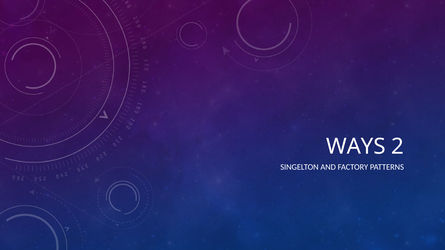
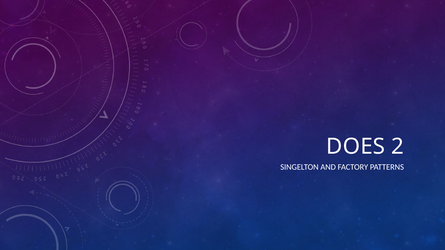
WAYS: WAYS -> DOES
